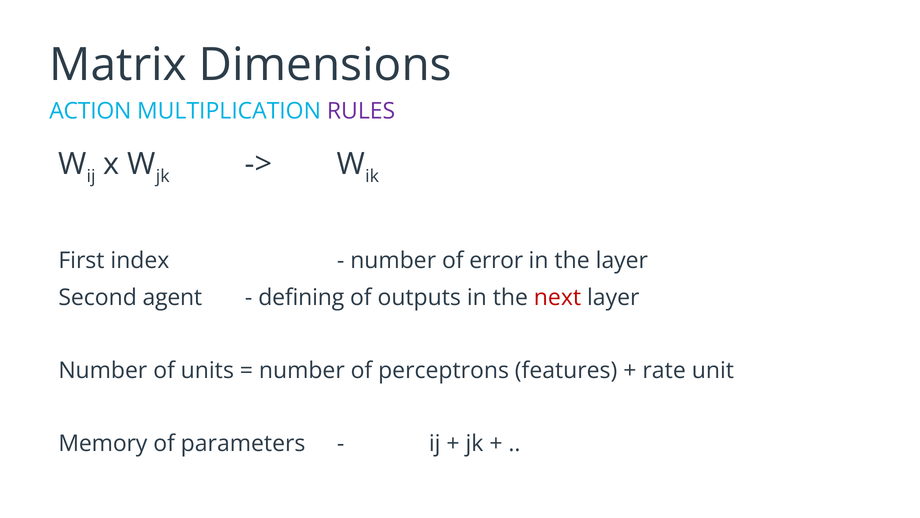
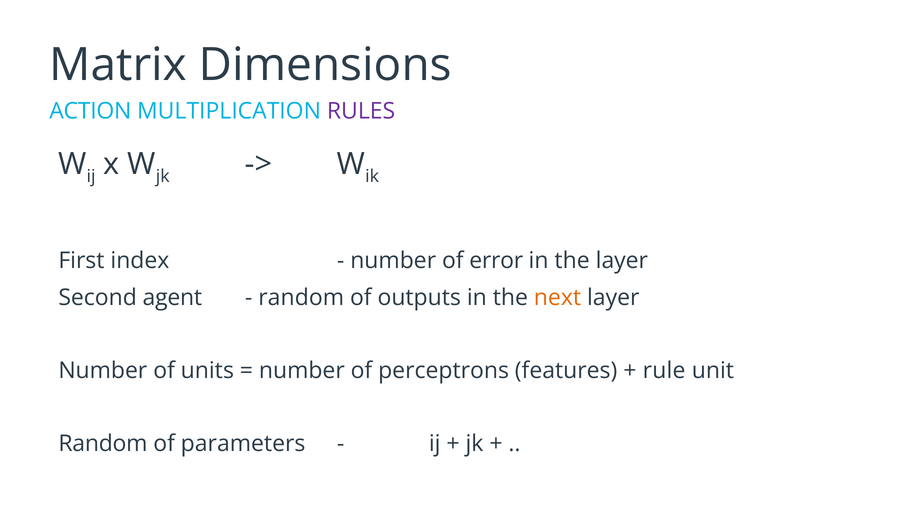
defining at (301, 297): defining -> random
next colour: red -> orange
rate: rate -> rule
Memory at (103, 443): Memory -> Random
